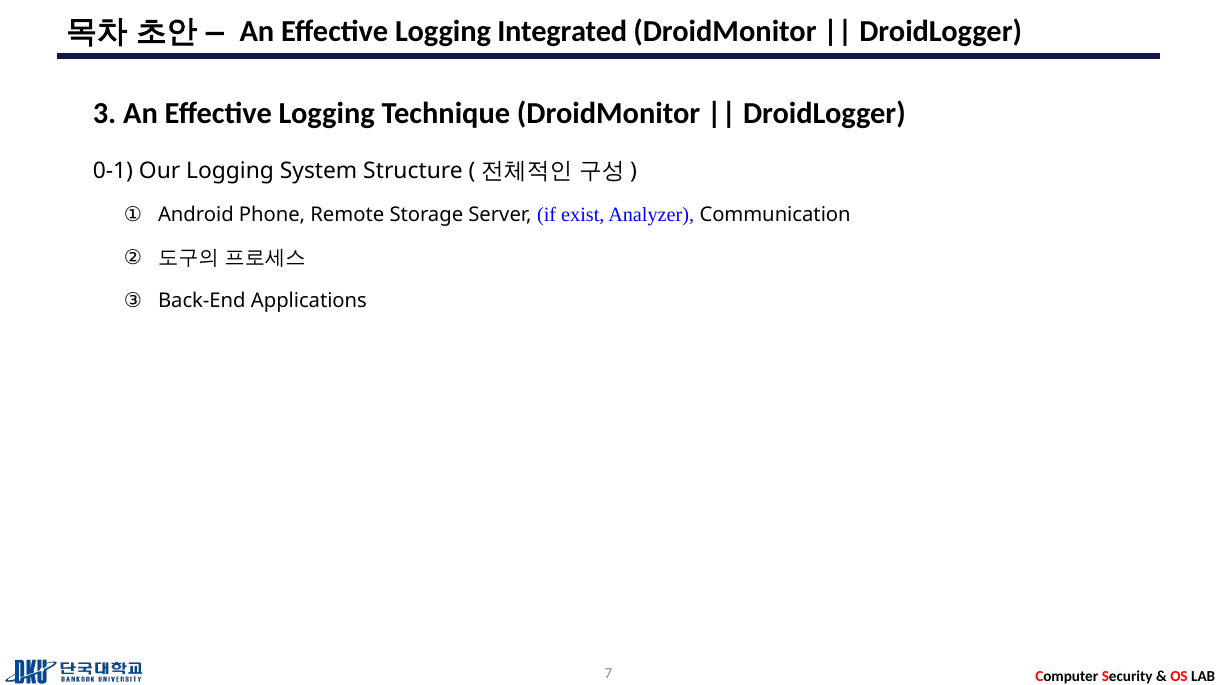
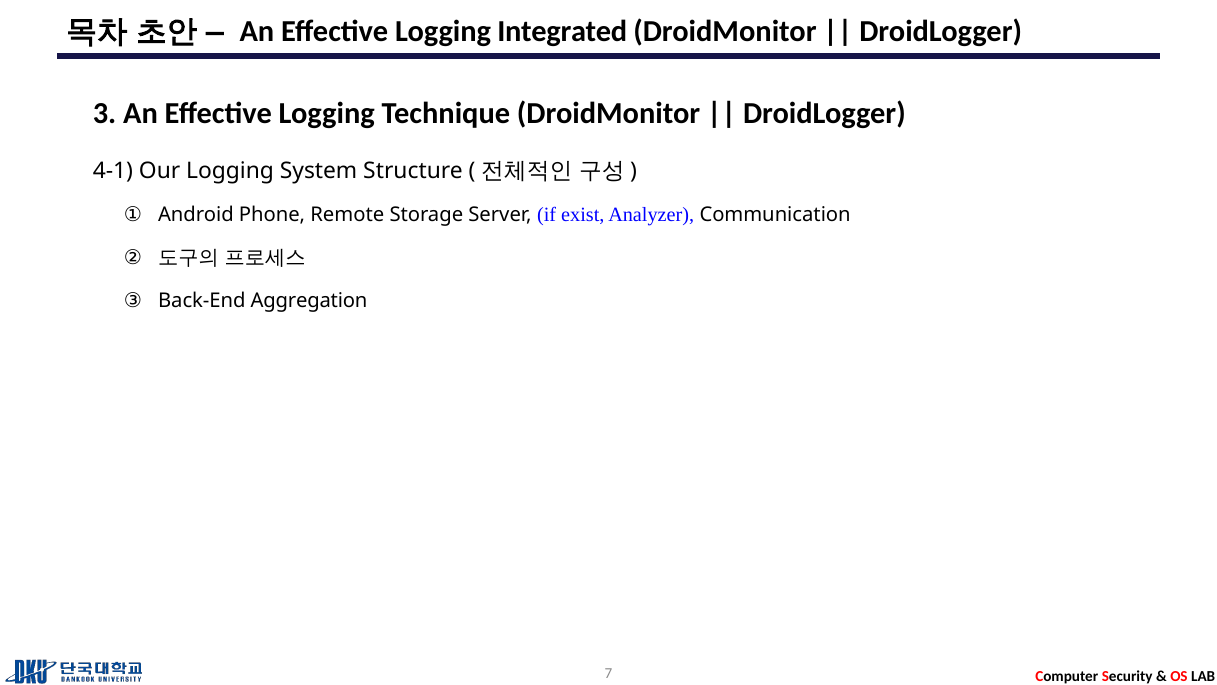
0-1: 0-1 -> 4-1
Applications: Applications -> Aggregation
